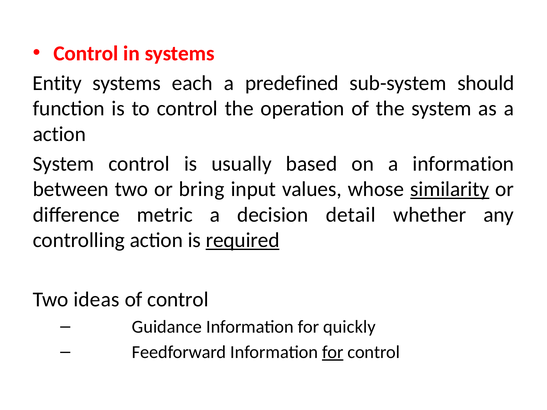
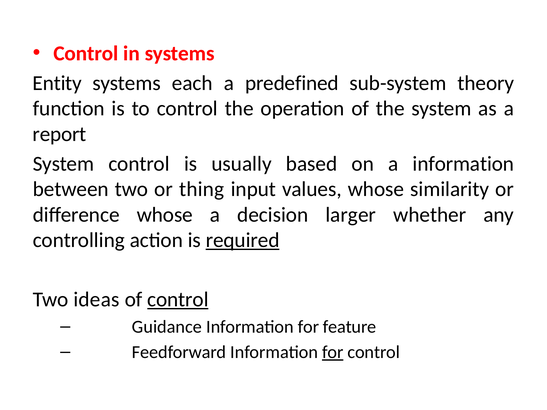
should: should -> theory
action at (59, 134): action -> report
bring: bring -> thing
similarity underline: present -> none
difference metric: metric -> whose
detail: detail -> larger
control at (178, 300) underline: none -> present
quickly: quickly -> feature
